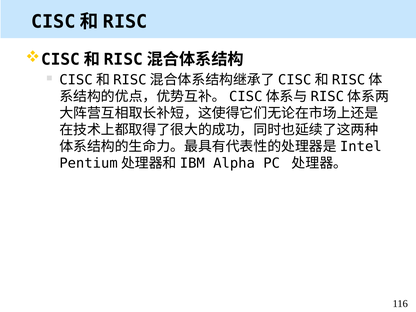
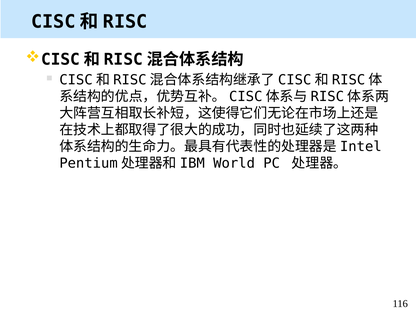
Alpha: Alpha -> World
